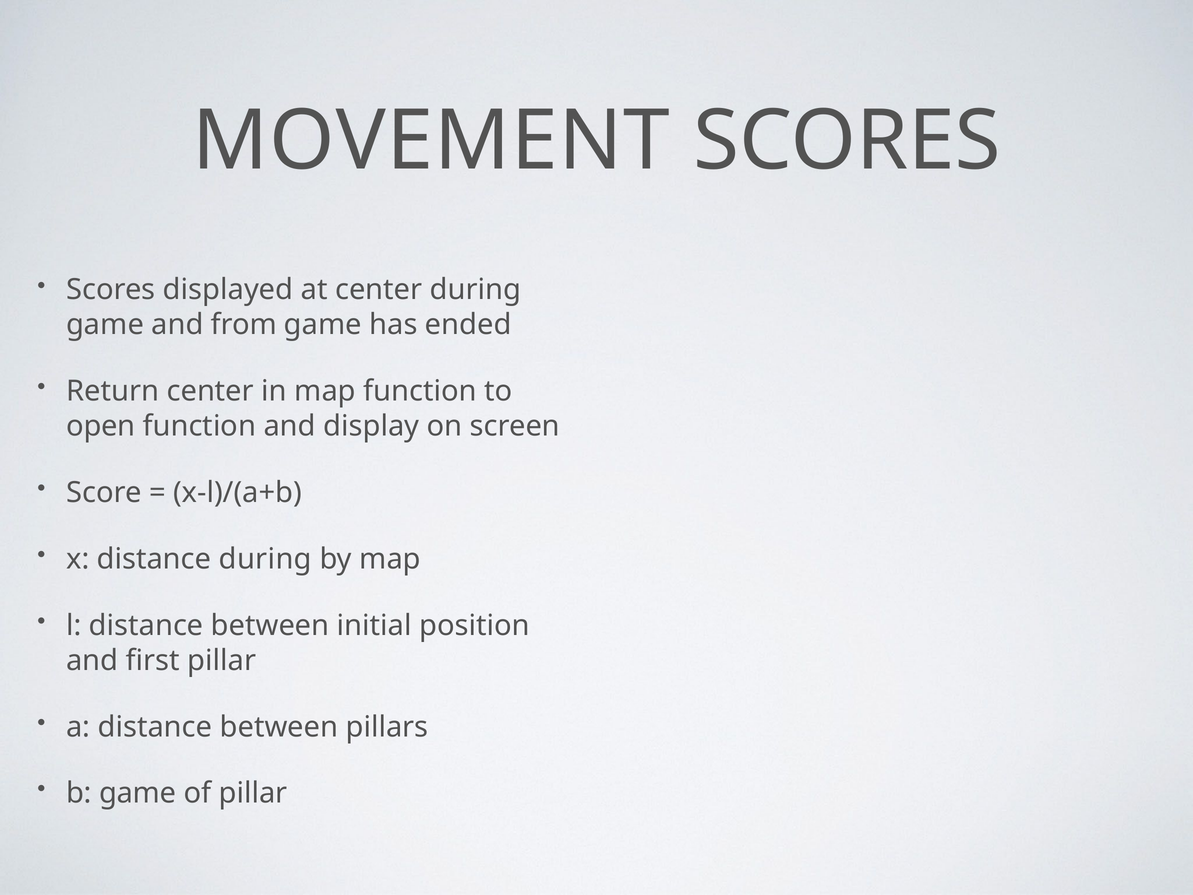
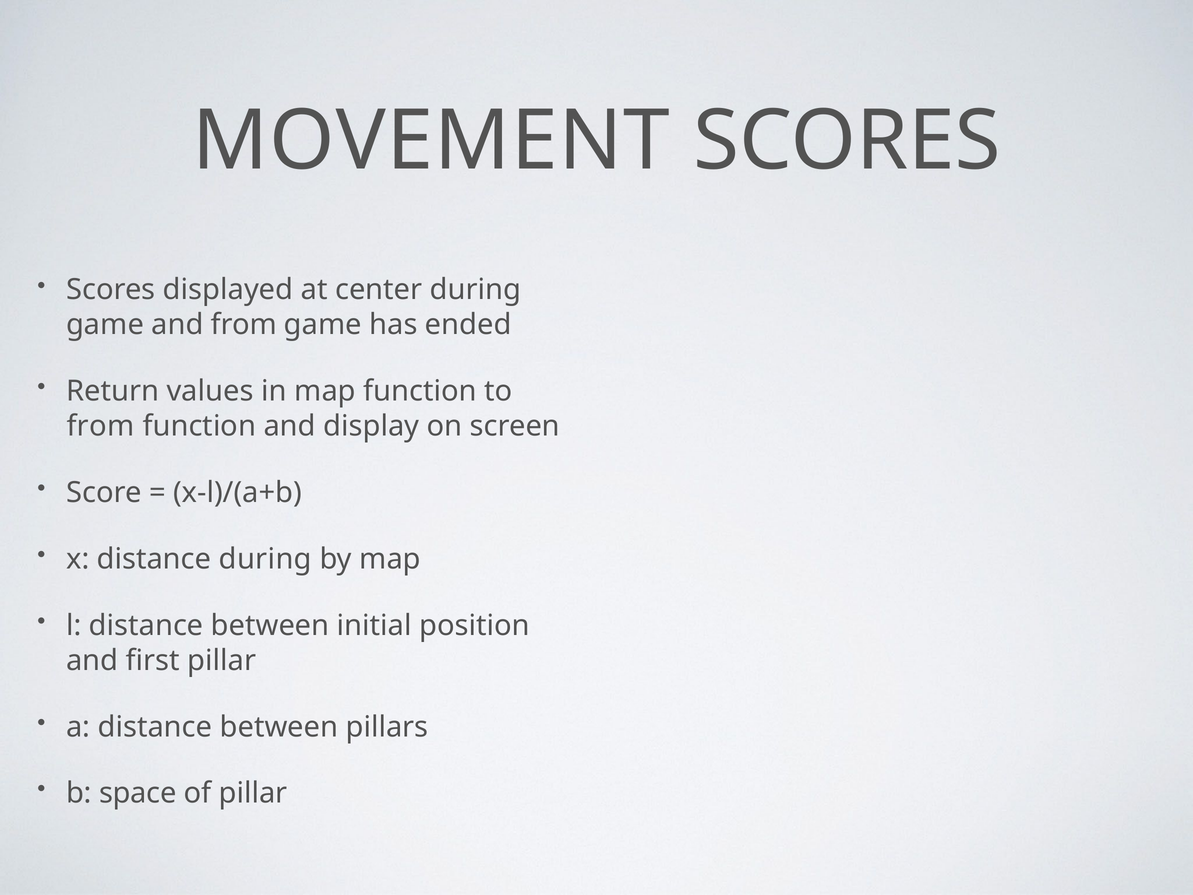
Return center: center -> values
open at (101, 426): open -> from
b game: game -> space
